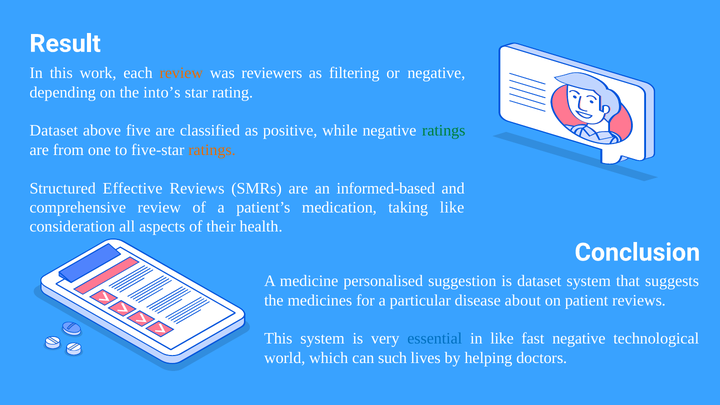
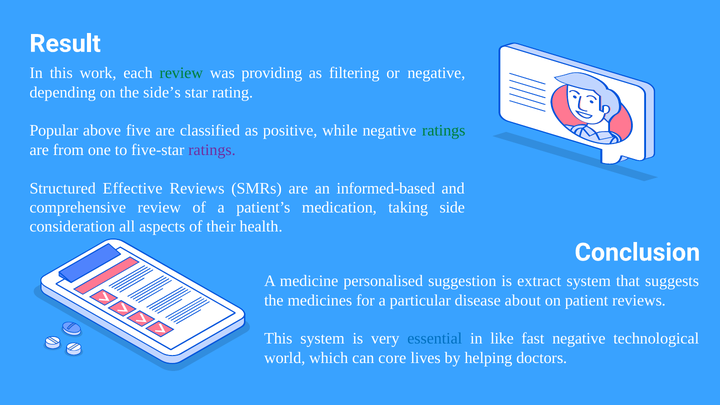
review at (181, 73) colour: orange -> green
reviewers: reviewers -> providing
into’s: into’s -> side’s
Dataset at (54, 131): Dataset -> Popular
ratings at (212, 150) colour: orange -> purple
taking like: like -> side
is dataset: dataset -> extract
such: such -> core
